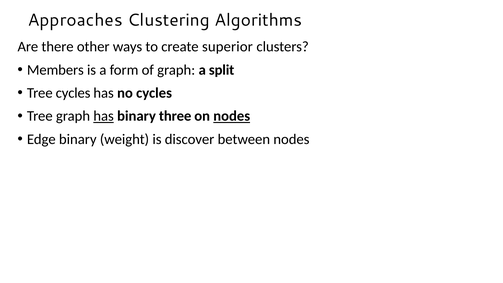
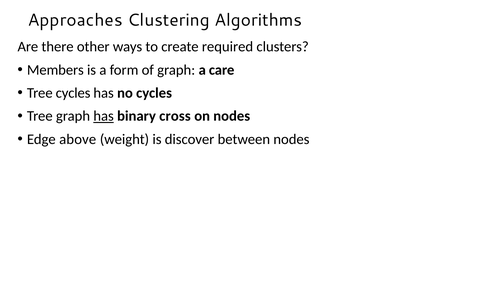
superior: superior -> required
split: split -> care
three: three -> cross
nodes at (232, 116) underline: present -> none
Edge binary: binary -> above
